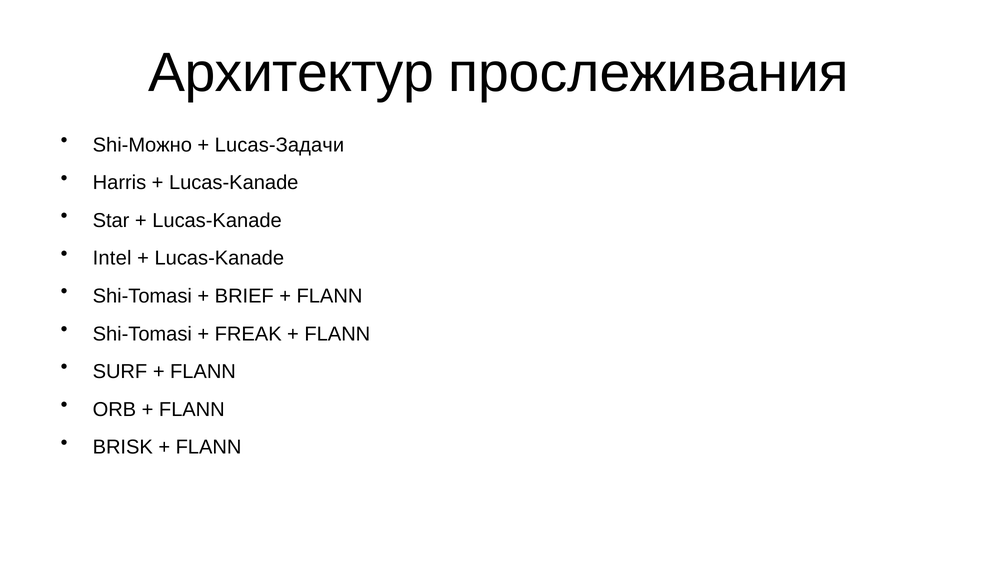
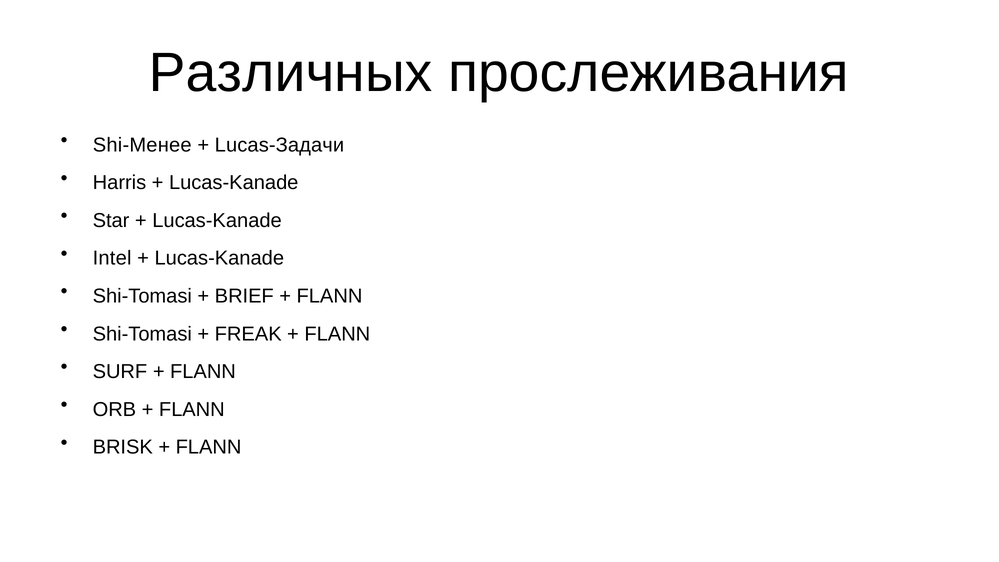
Архитектур: Архитектур -> Различных
Shi-Можно: Shi-Можно -> Shi-Менее
